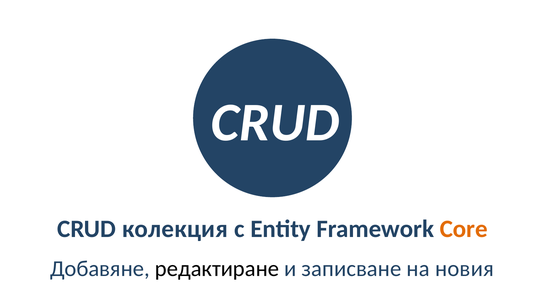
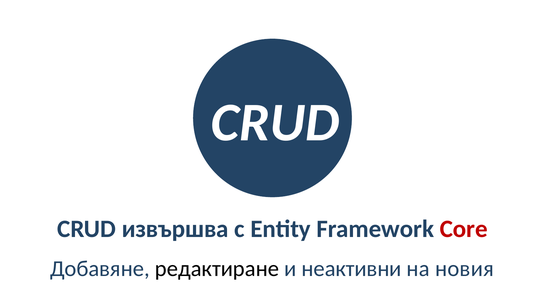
колекция: колекция -> извършва
Core colour: orange -> red
записване: записване -> неактивни
